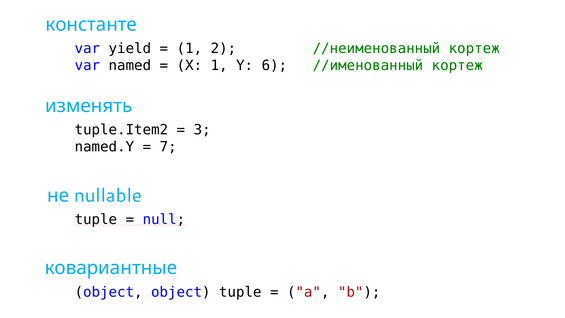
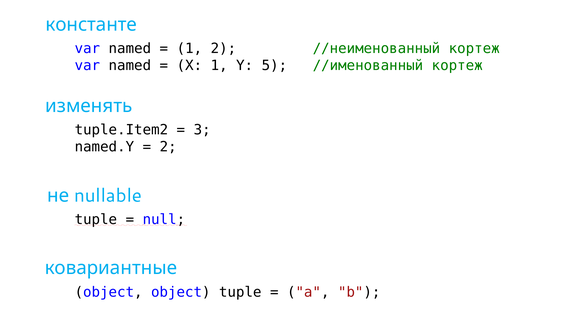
yield at (130, 49): yield -> named
6: 6 -> 5
7 at (168, 147): 7 -> 2
